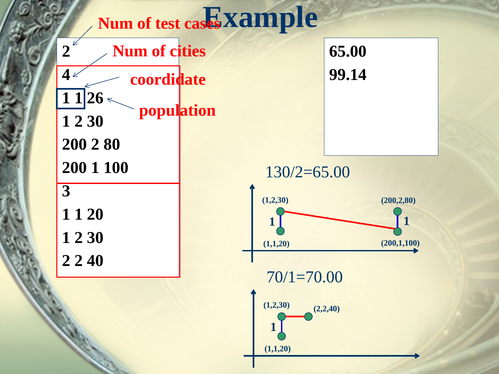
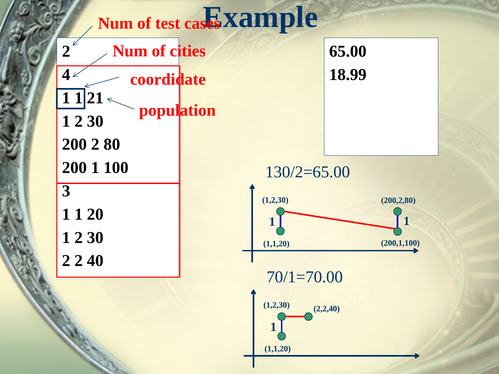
99.14: 99.14 -> 18.99
26: 26 -> 21
